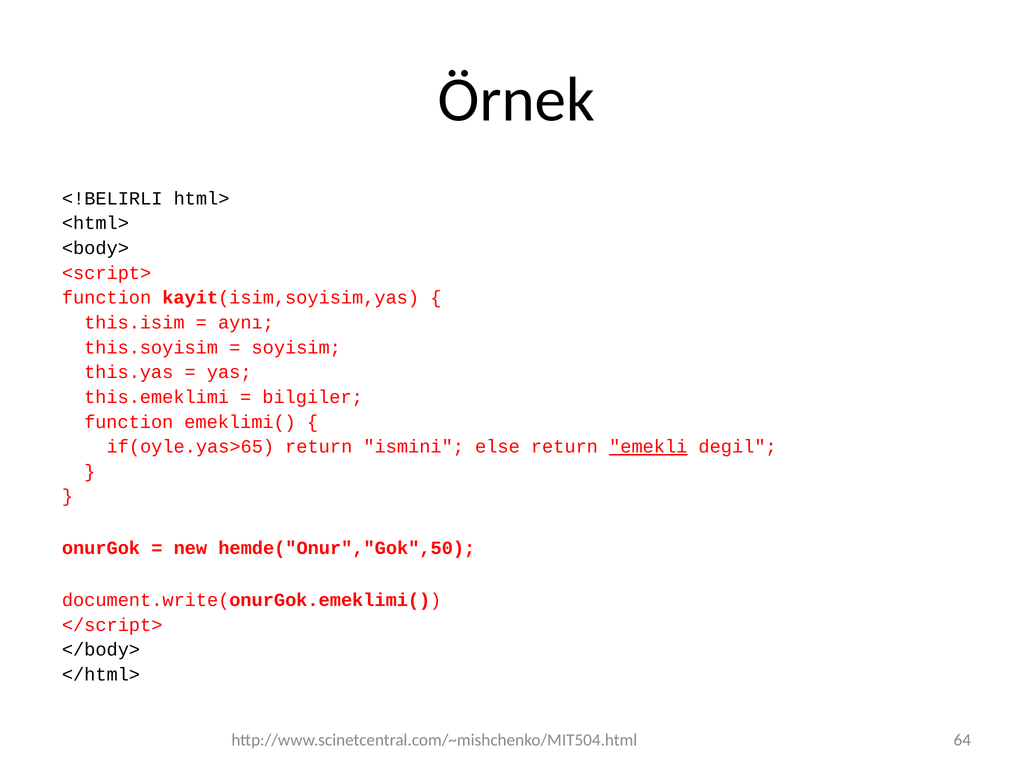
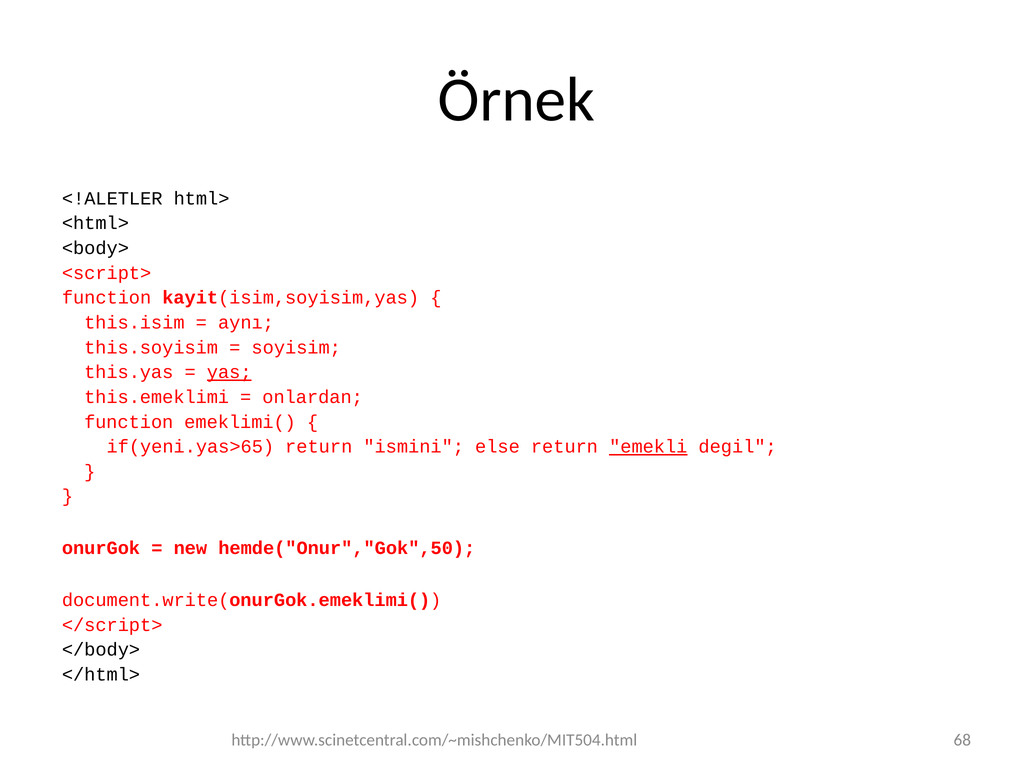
<!BELIRLI: <!BELIRLI -> <!ALETLER
yas underline: none -> present
bilgiler: bilgiler -> onlardan
if(oyle.yas>65: if(oyle.yas>65 -> if(yeni.yas>65
64: 64 -> 68
